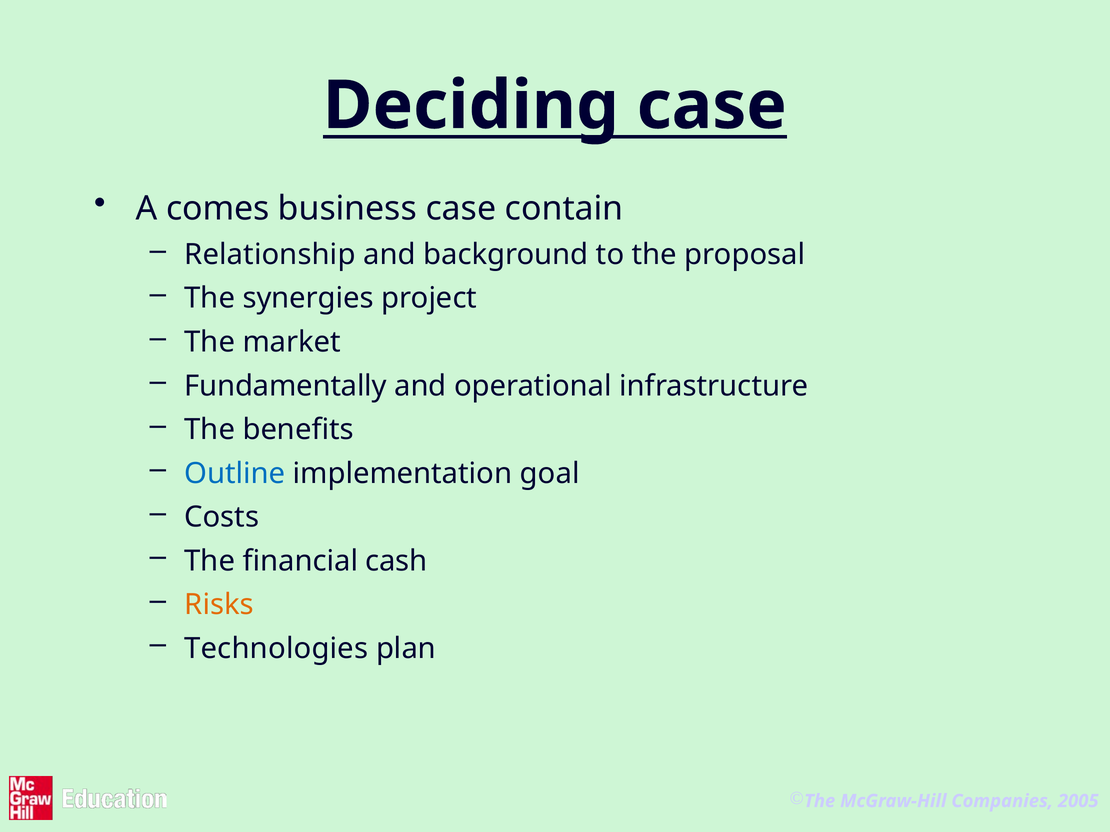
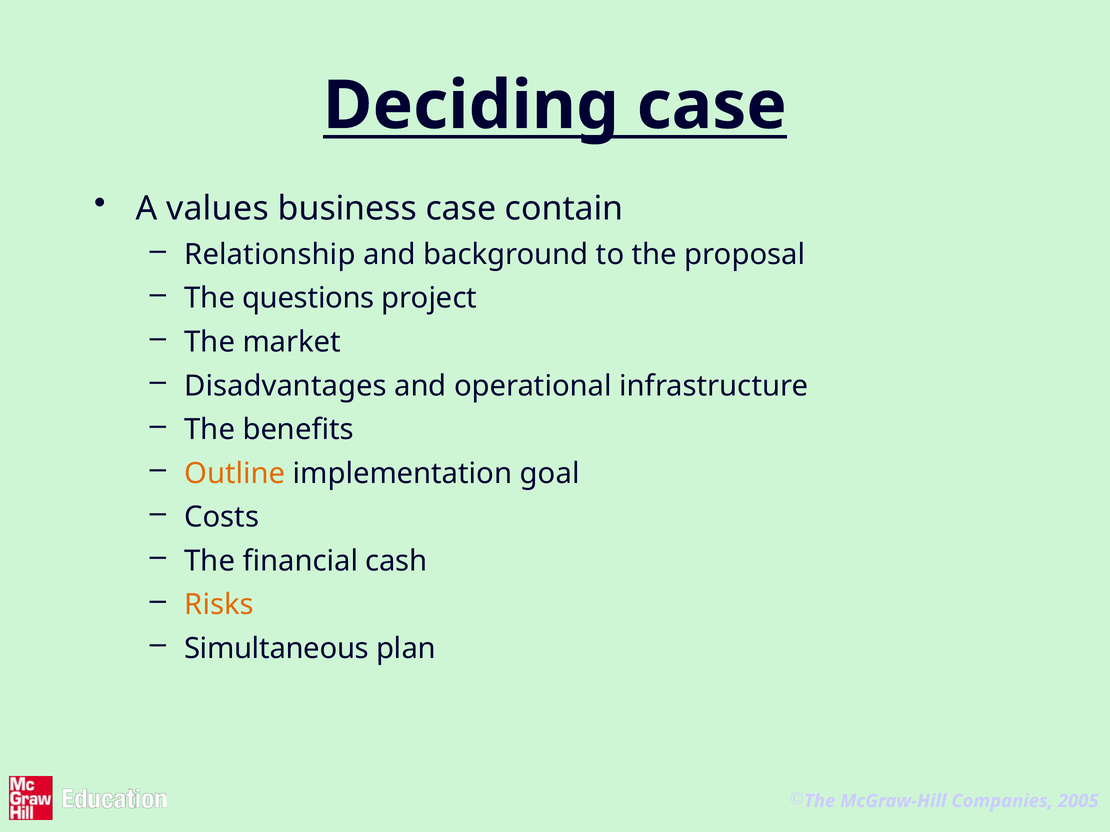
comes: comes -> values
synergies: synergies -> questions
Fundamentally: Fundamentally -> Disadvantages
Outline colour: blue -> orange
Technologies: Technologies -> Simultaneous
